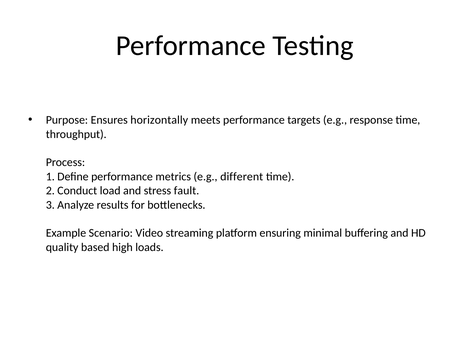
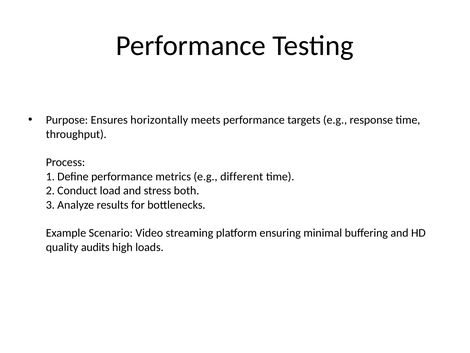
fault: fault -> both
based: based -> audits
